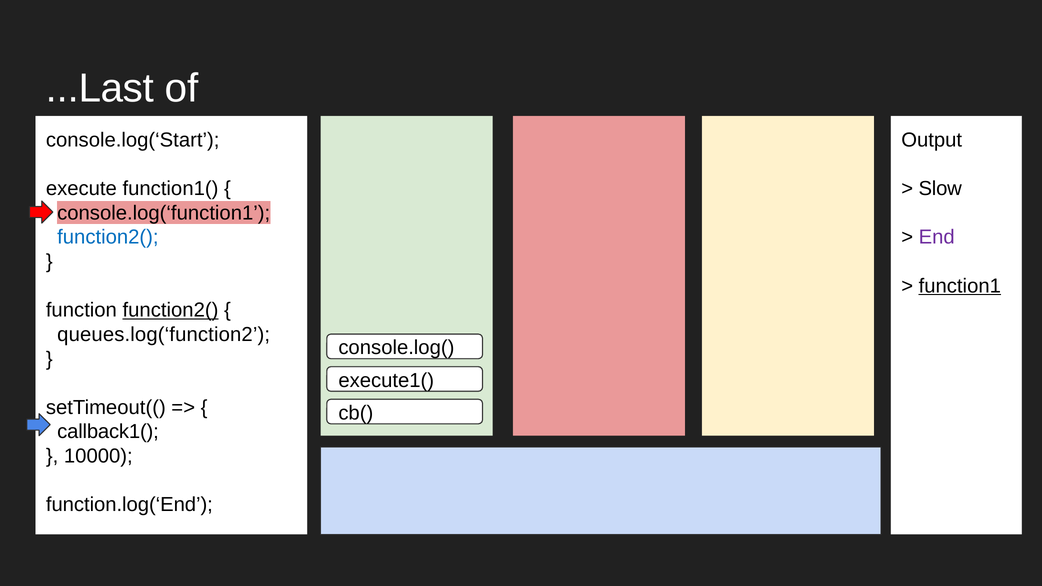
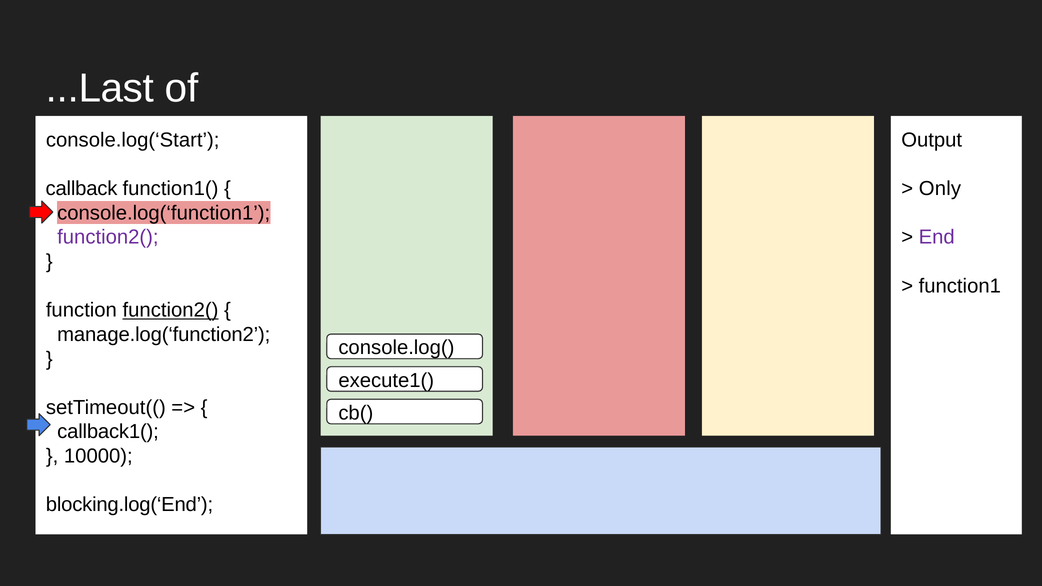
execute: execute -> callback
Slow: Slow -> Only
function2( at (108, 237) colour: blue -> purple
function1 underline: present -> none
queues.log(‘function2: queues.log(‘function2 -> manage.log(‘function2
function.log(‘End: function.log(‘End -> blocking.log(‘End
